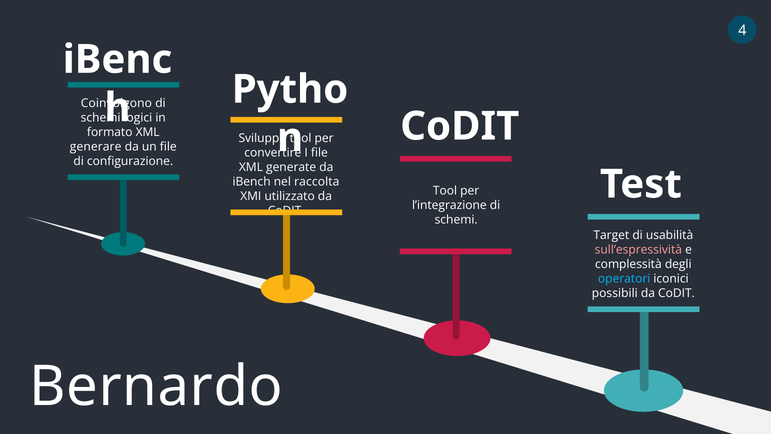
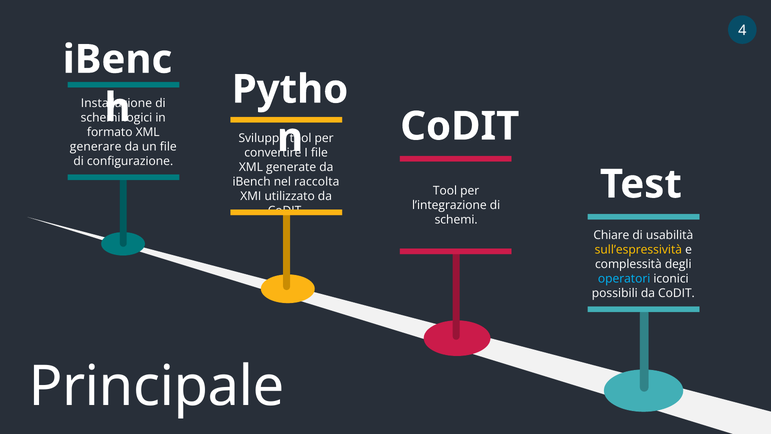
Coinvolgono: Coinvolgono -> Installazione
Target: Target -> Chiare
sull’espressività colour: pink -> yellow
Bernardo: Bernardo -> Principale
